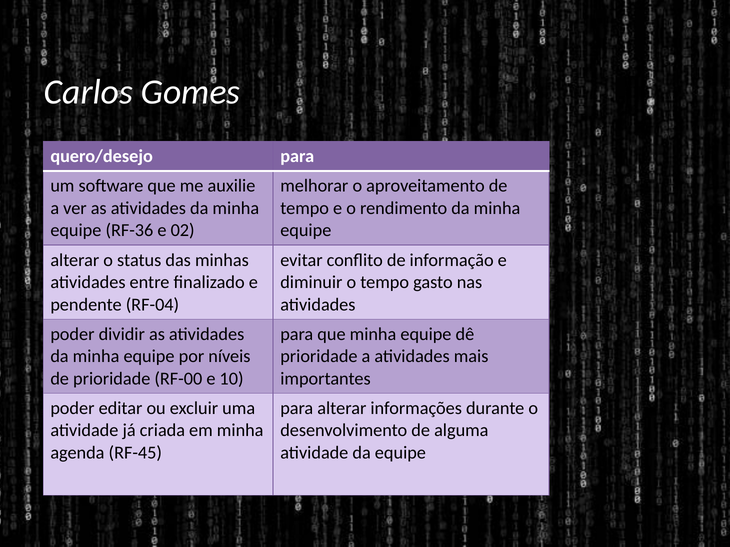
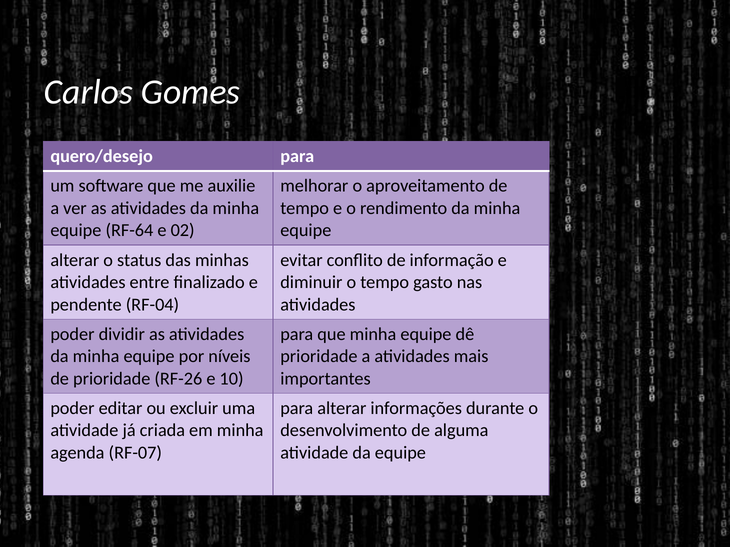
RF-36: RF-36 -> RF-64
RF-00: RF-00 -> RF-26
RF-45: RF-45 -> RF-07
